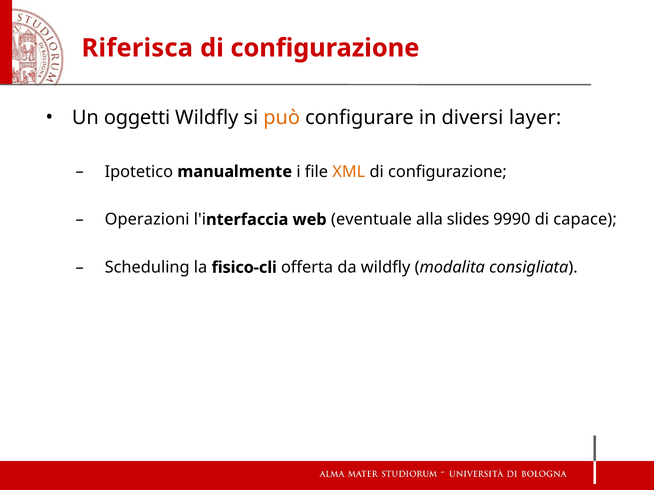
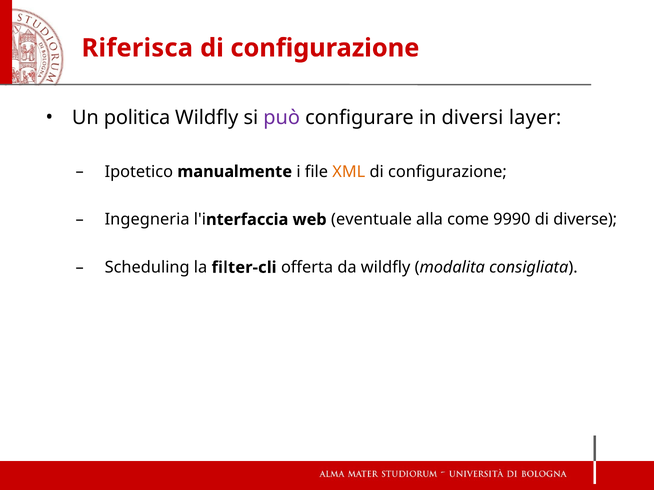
oggetti: oggetti -> politica
può colour: orange -> purple
Operazioni: Operazioni -> Ingegneria
slides: slides -> come
capace: capace -> diverse
fisico-cli: fisico-cli -> filter-cli
